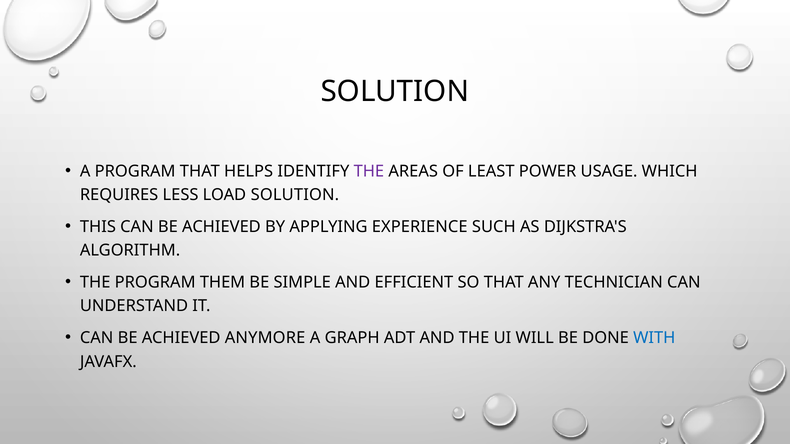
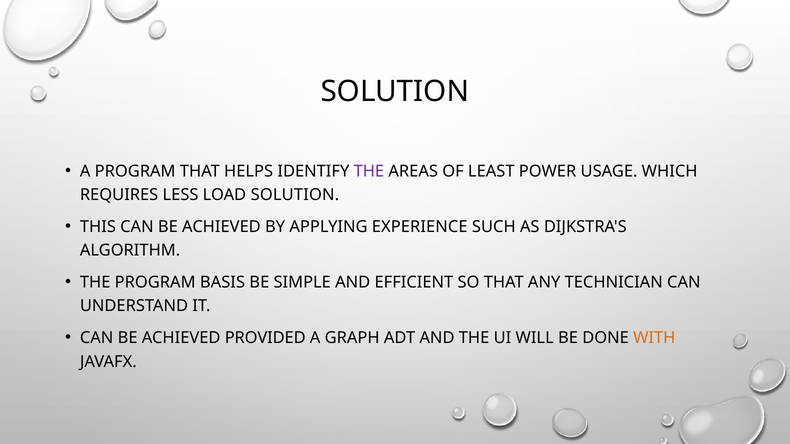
THEM: THEM -> BASIS
ANYMORE: ANYMORE -> PROVIDED
WITH colour: blue -> orange
